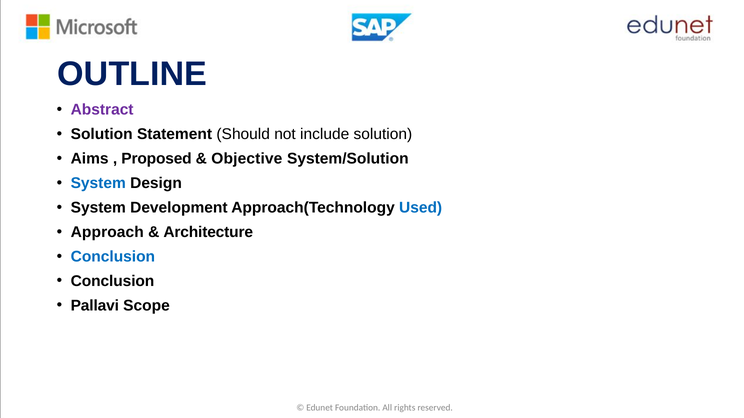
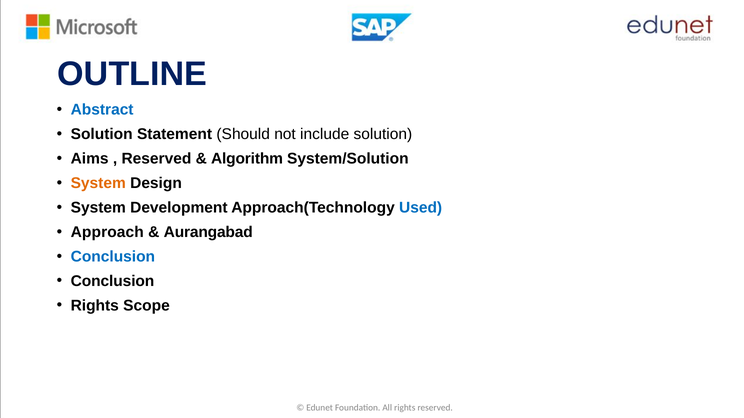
Abstract colour: purple -> blue
Proposed at (157, 159): Proposed -> Reserved
Objective: Objective -> Algorithm
System at (98, 183) colour: blue -> orange
Architecture: Architecture -> Aurangabad
Pallavi at (95, 306): Pallavi -> Rights
